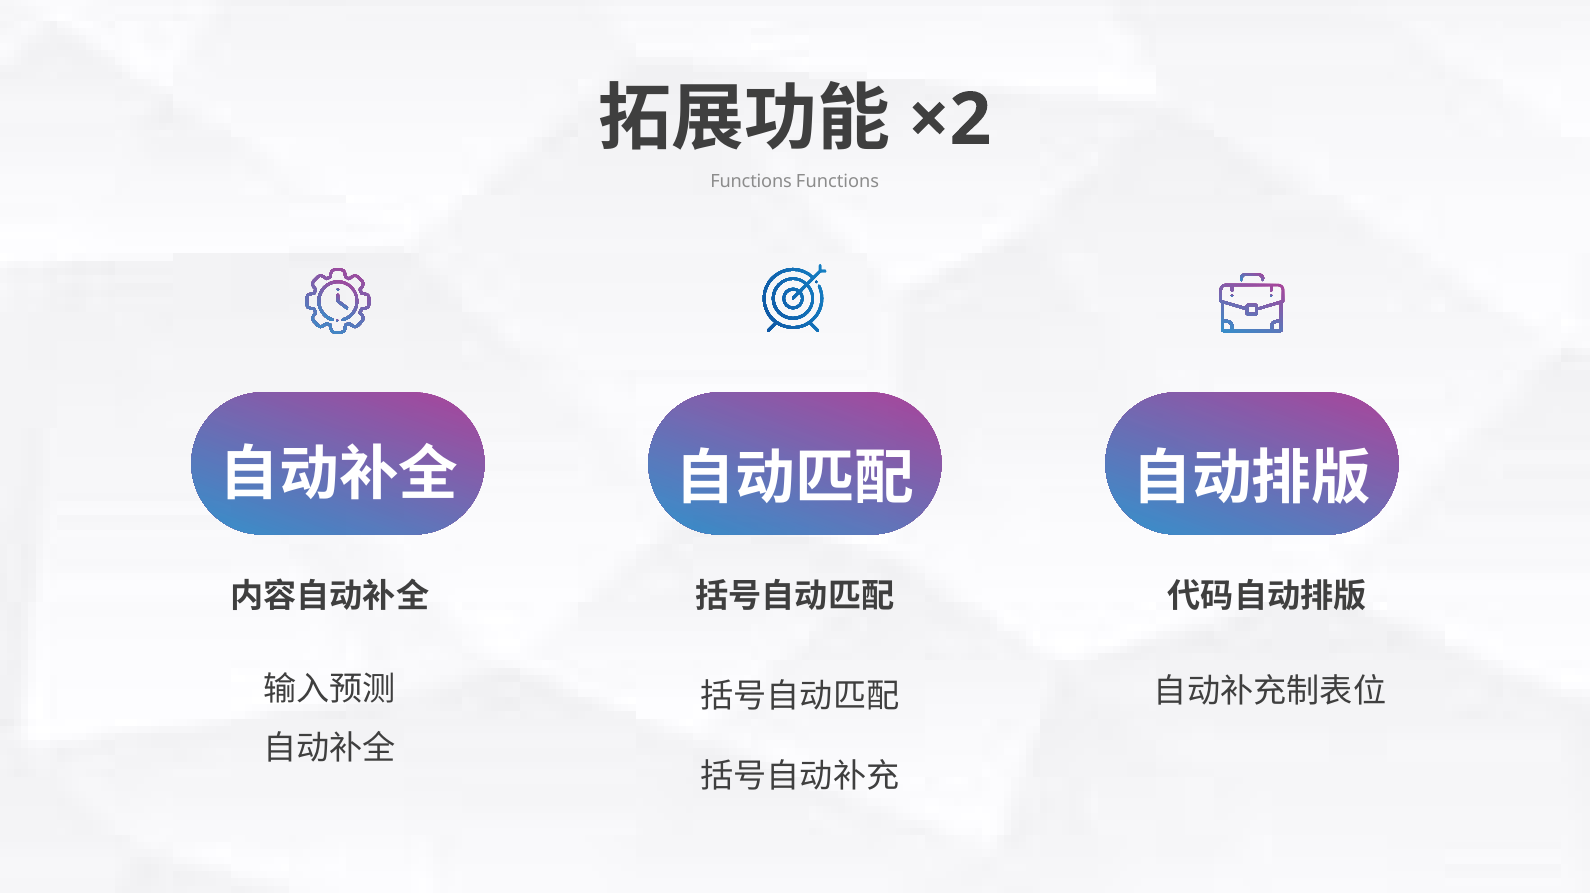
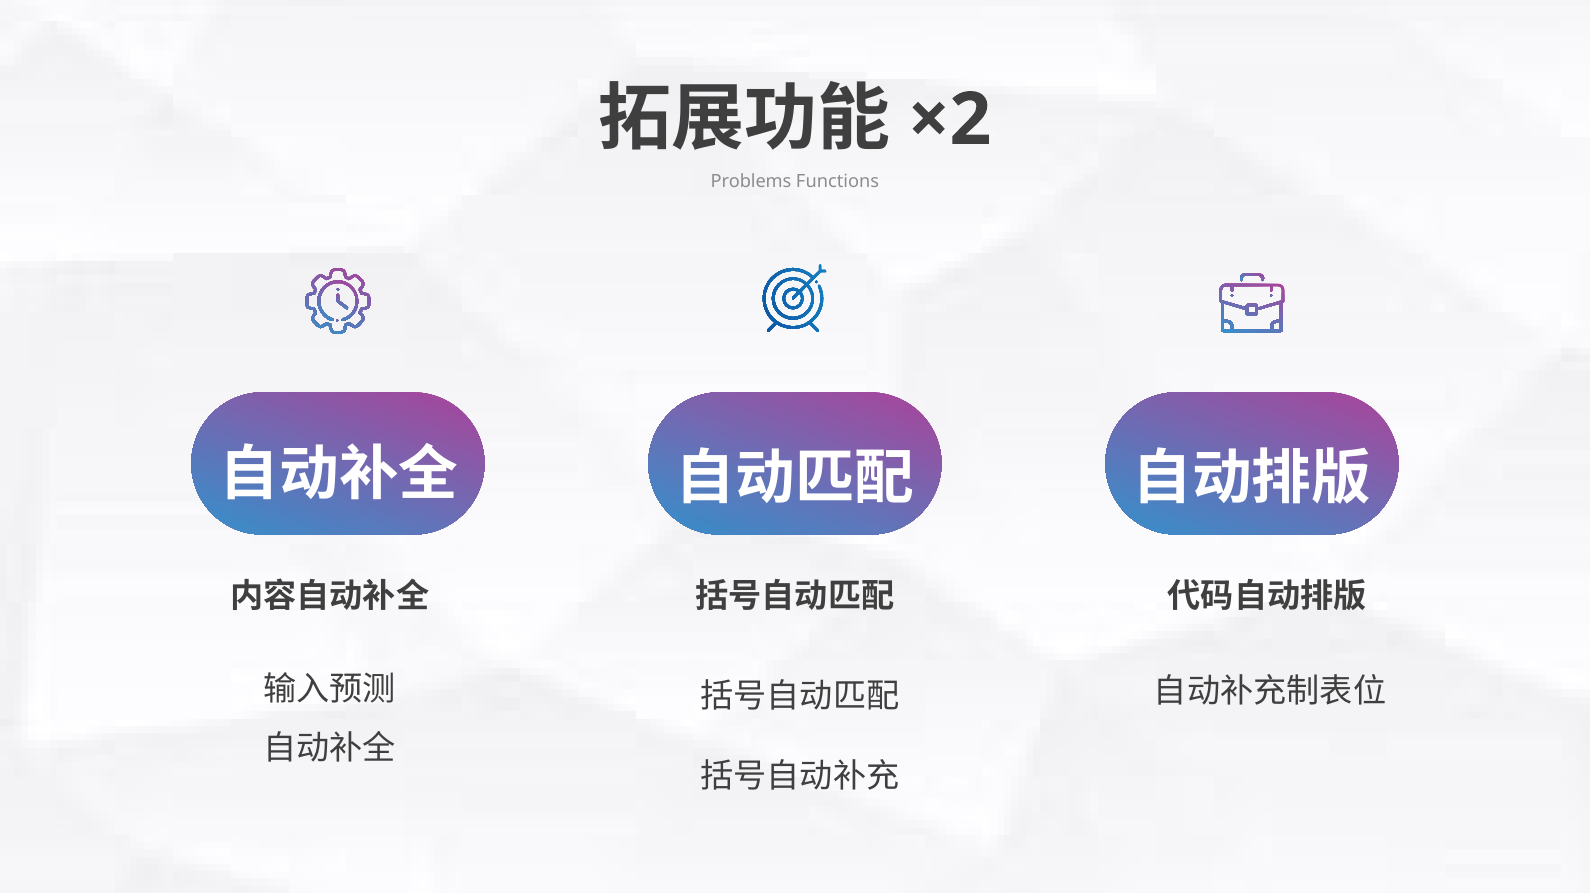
Functions at (751, 182): Functions -> Problems
